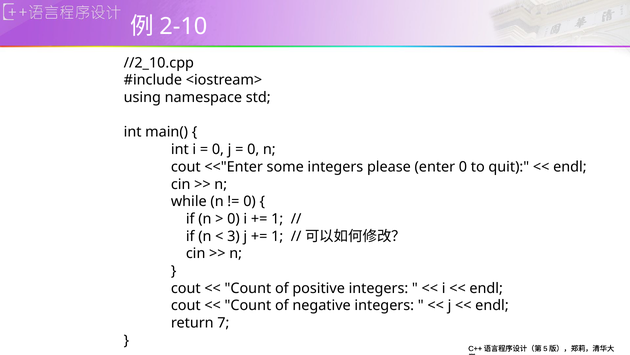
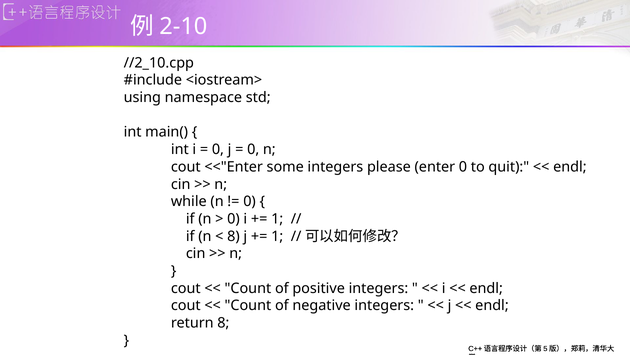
3 at (234, 236): 3 -> 8
return 7: 7 -> 8
